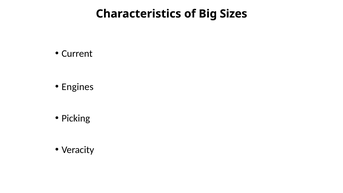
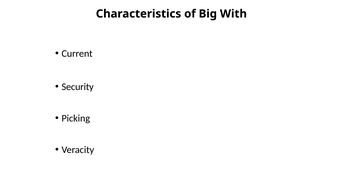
Sizes: Sizes -> With
Engines: Engines -> Security
